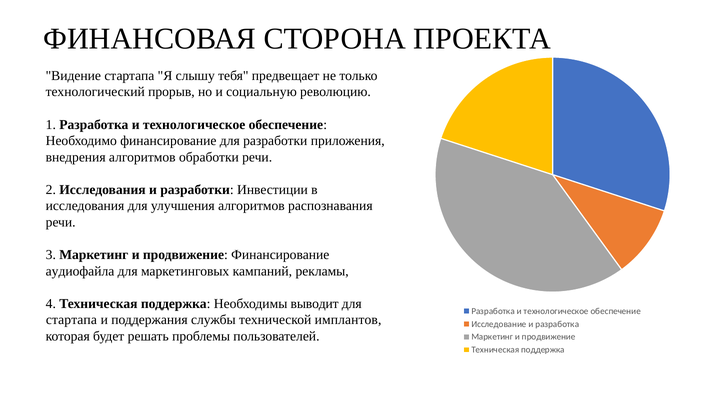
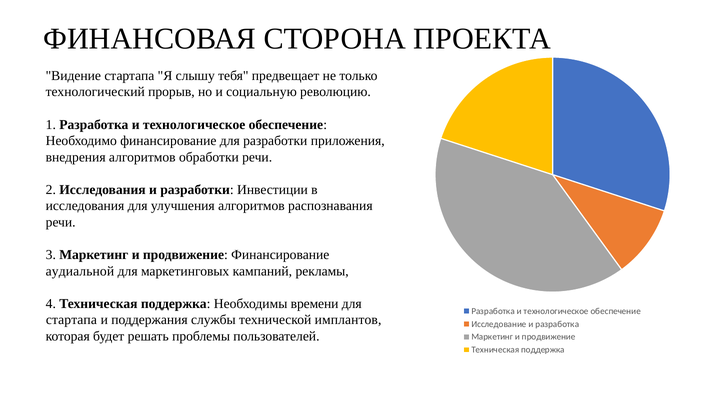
аудиофайла: аудиофайла -> аудиальной
выводит: выводит -> времени
